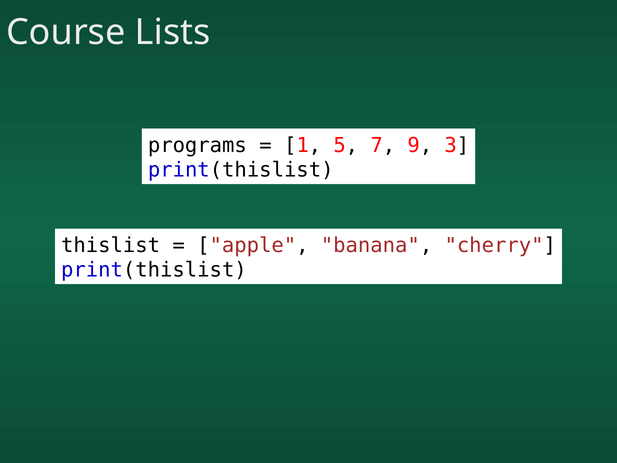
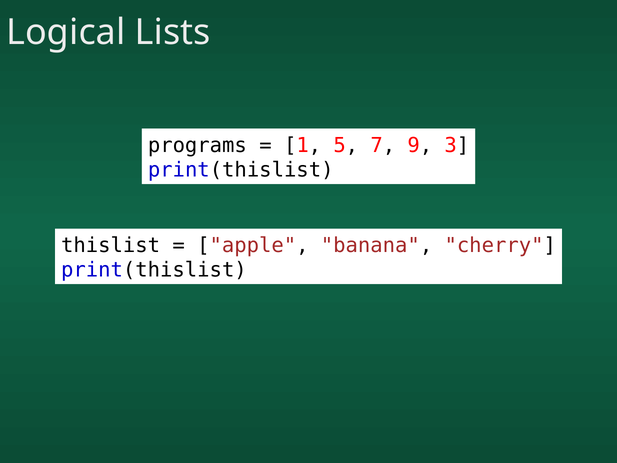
Course: Course -> Logical
